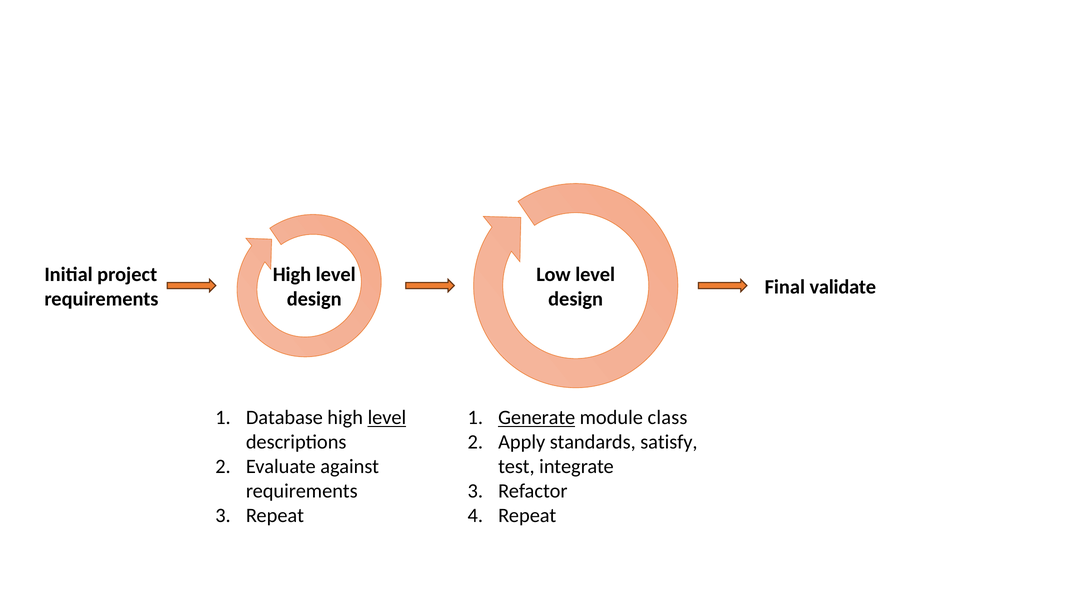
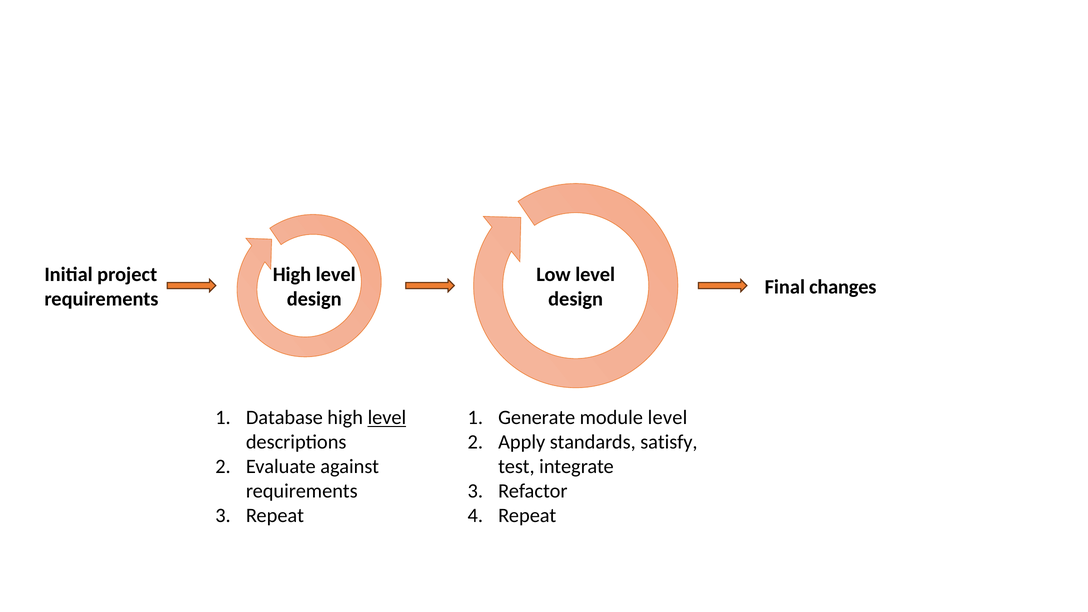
validate: validate -> changes
Generate underline: present -> none
module class: class -> level
